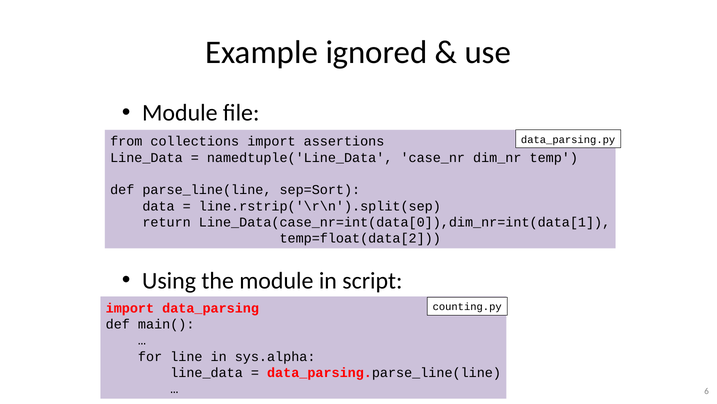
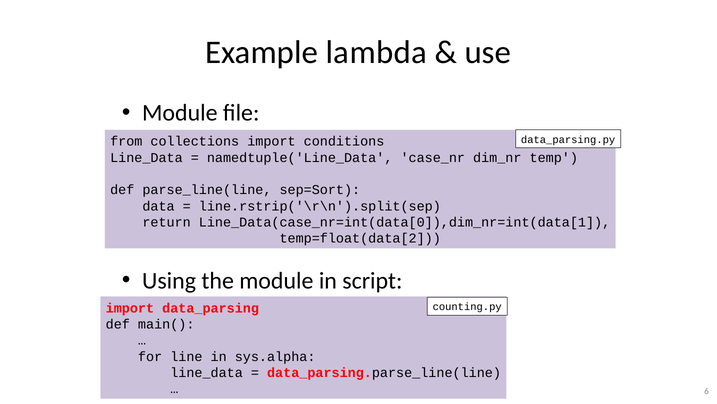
ignored: ignored -> lambda
assertions: assertions -> conditions
